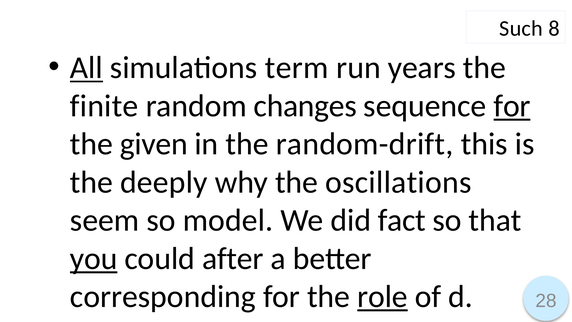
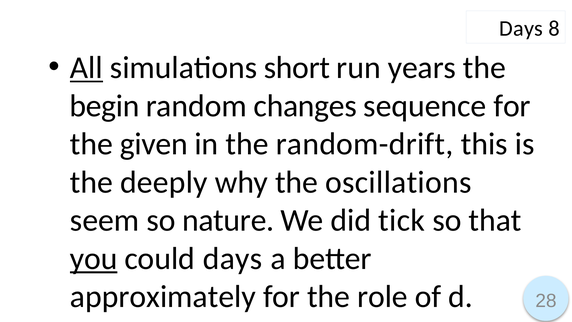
Such at (521, 29): Such -> Days
term: term -> short
finite: finite -> begin
for at (512, 106) underline: present -> none
model: model -> nature
fact: fact -> tick
could after: after -> days
corresponding: corresponding -> approximately
role underline: present -> none
